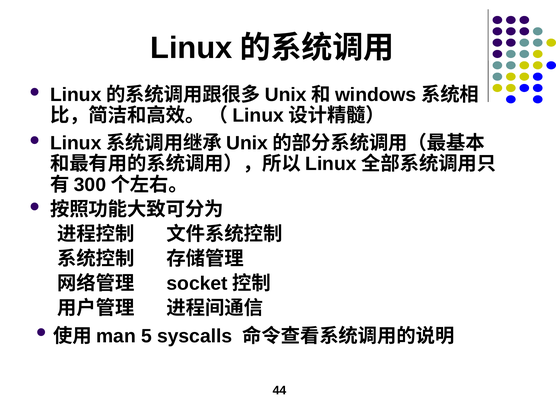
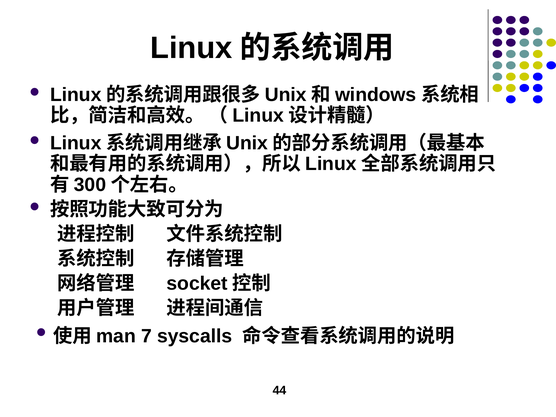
5: 5 -> 7
